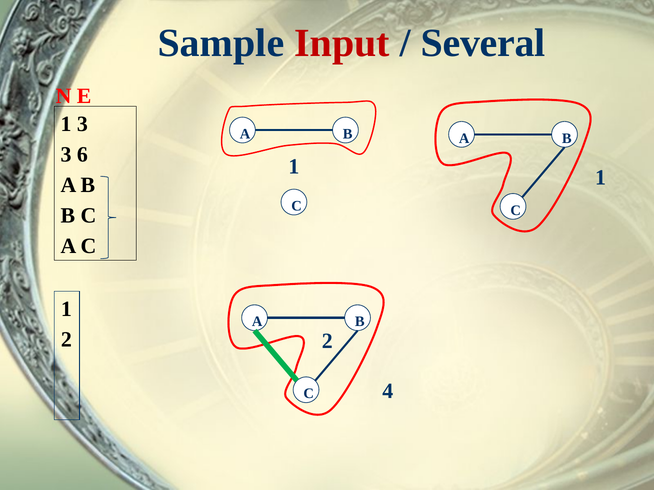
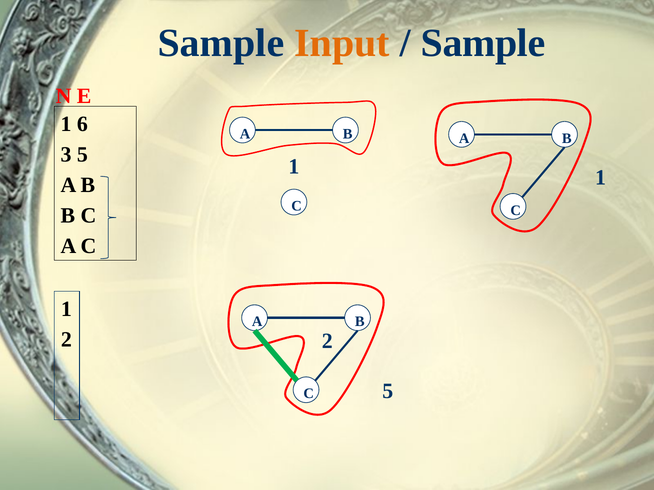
Input colour: red -> orange
Several at (483, 43): Several -> Sample
1 3: 3 -> 6
3 6: 6 -> 5
C 4: 4 -> 5
